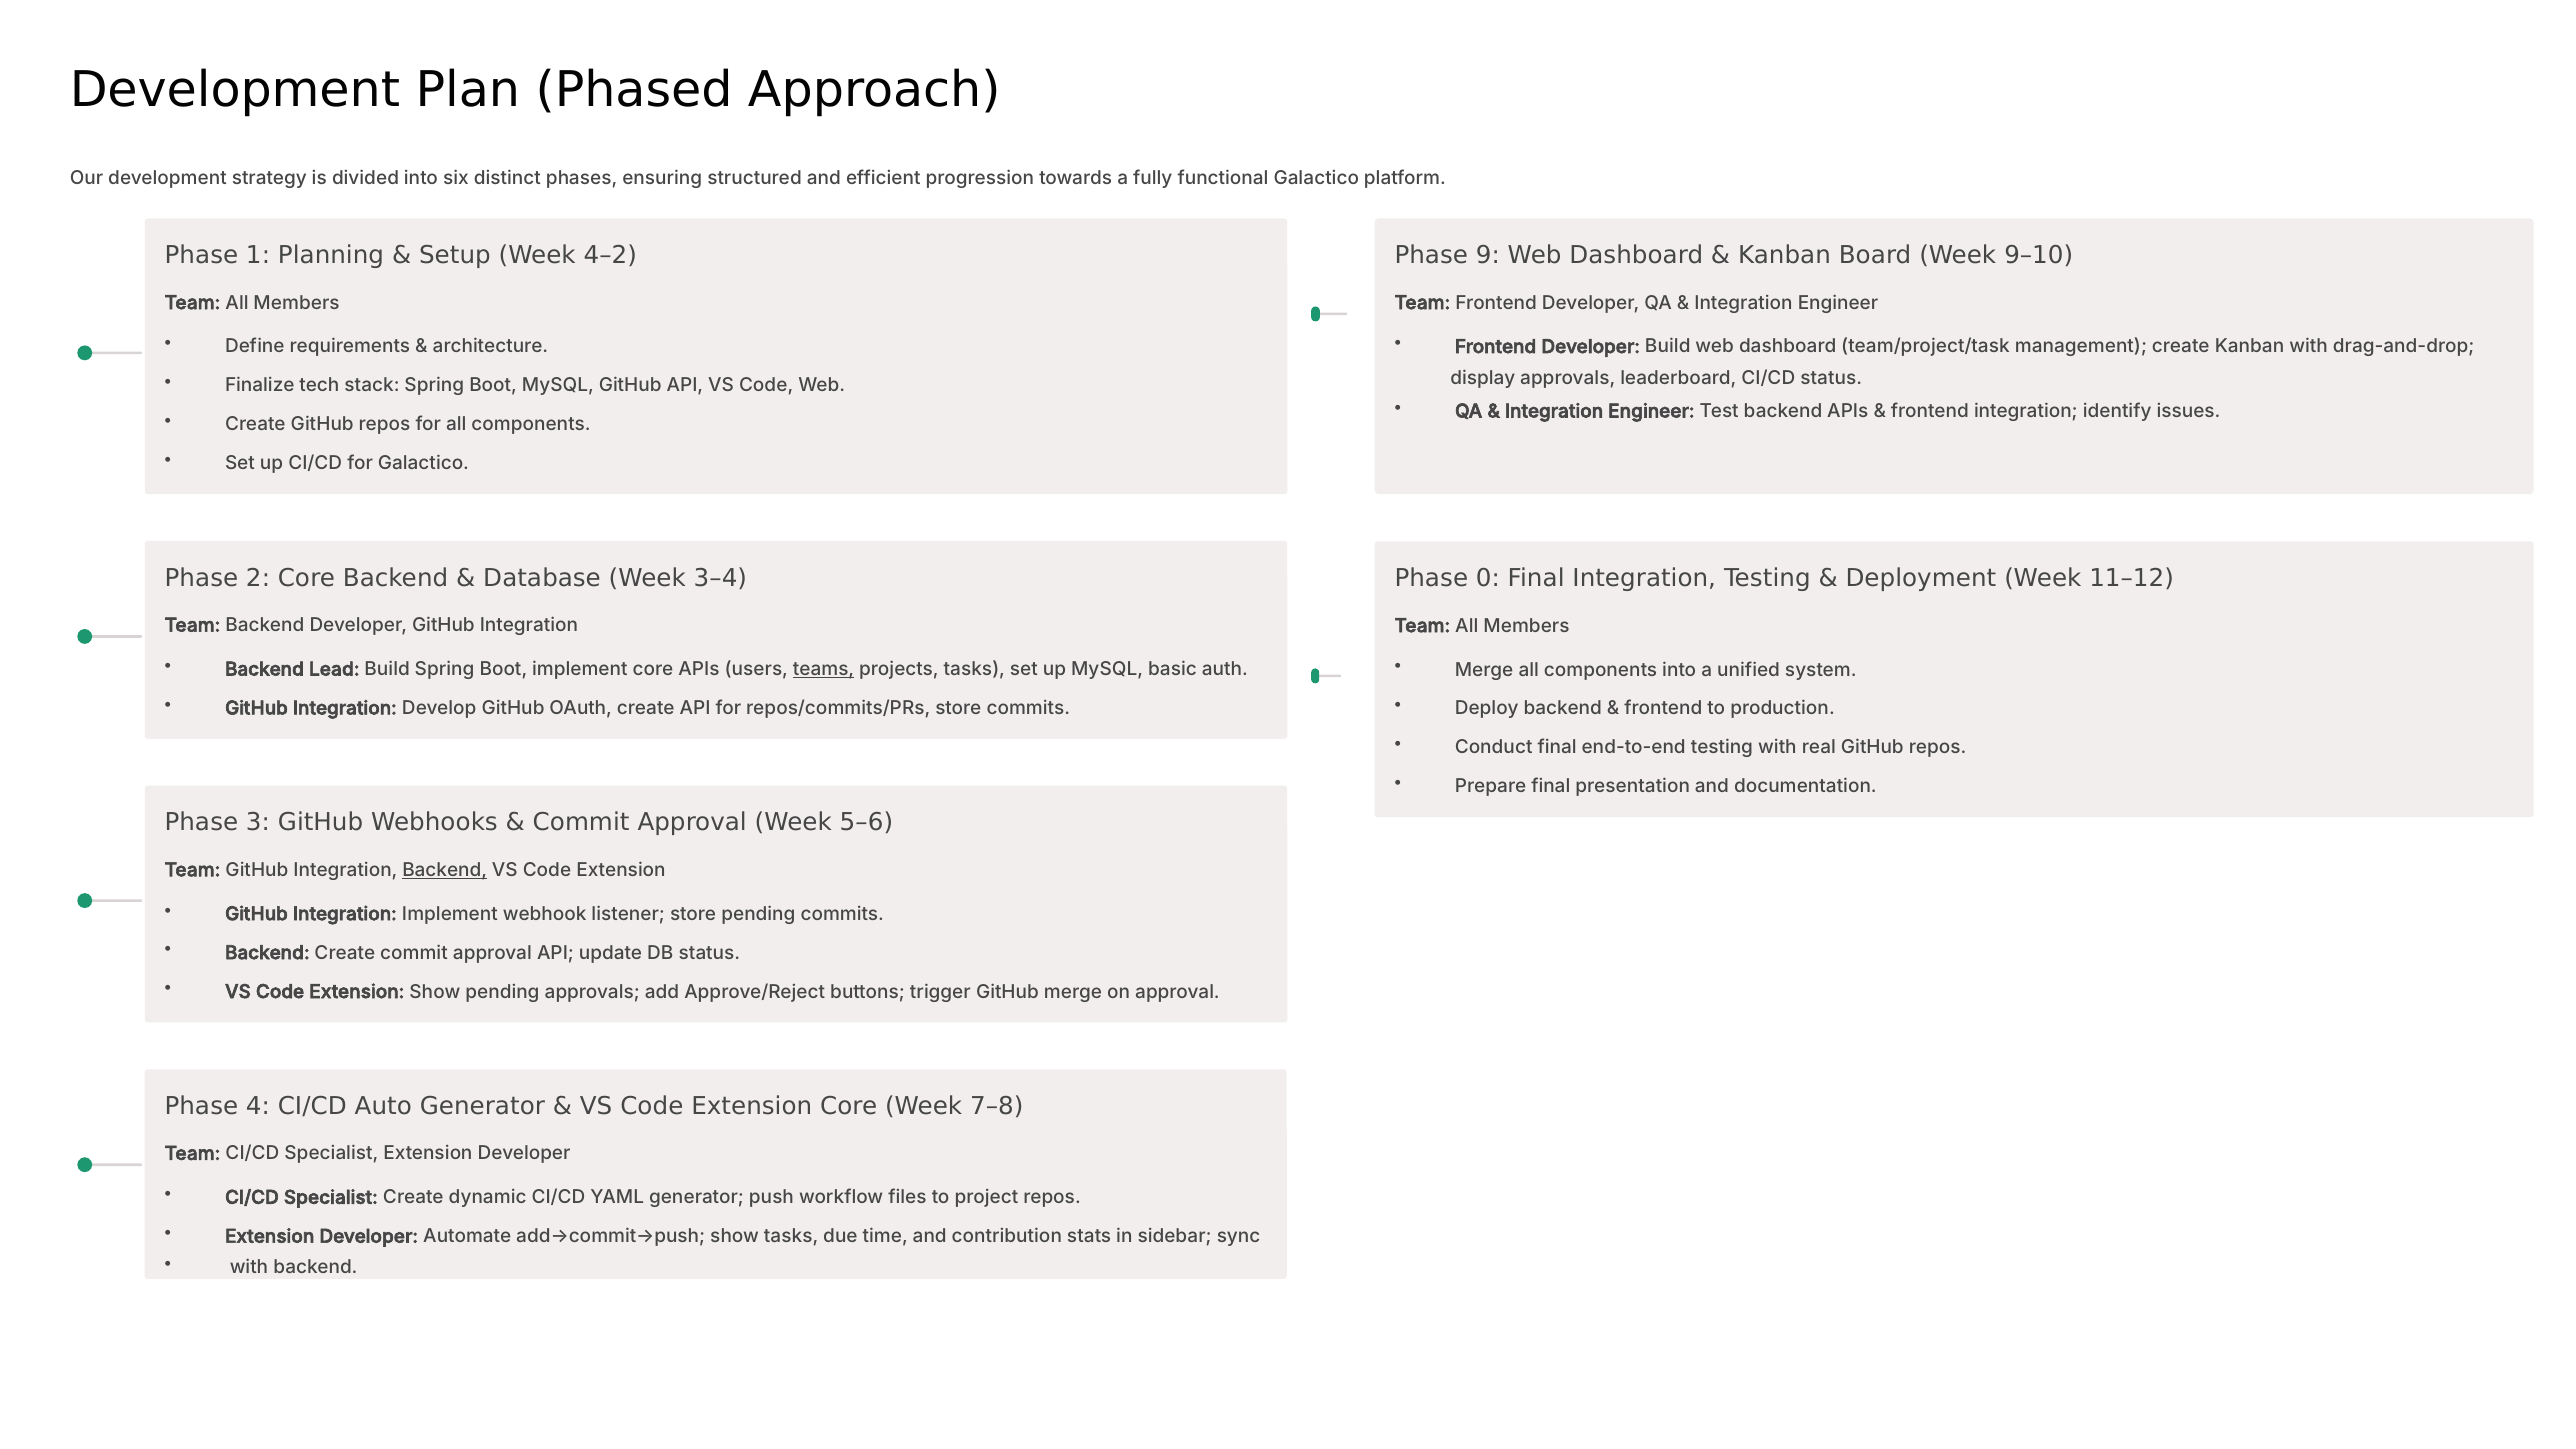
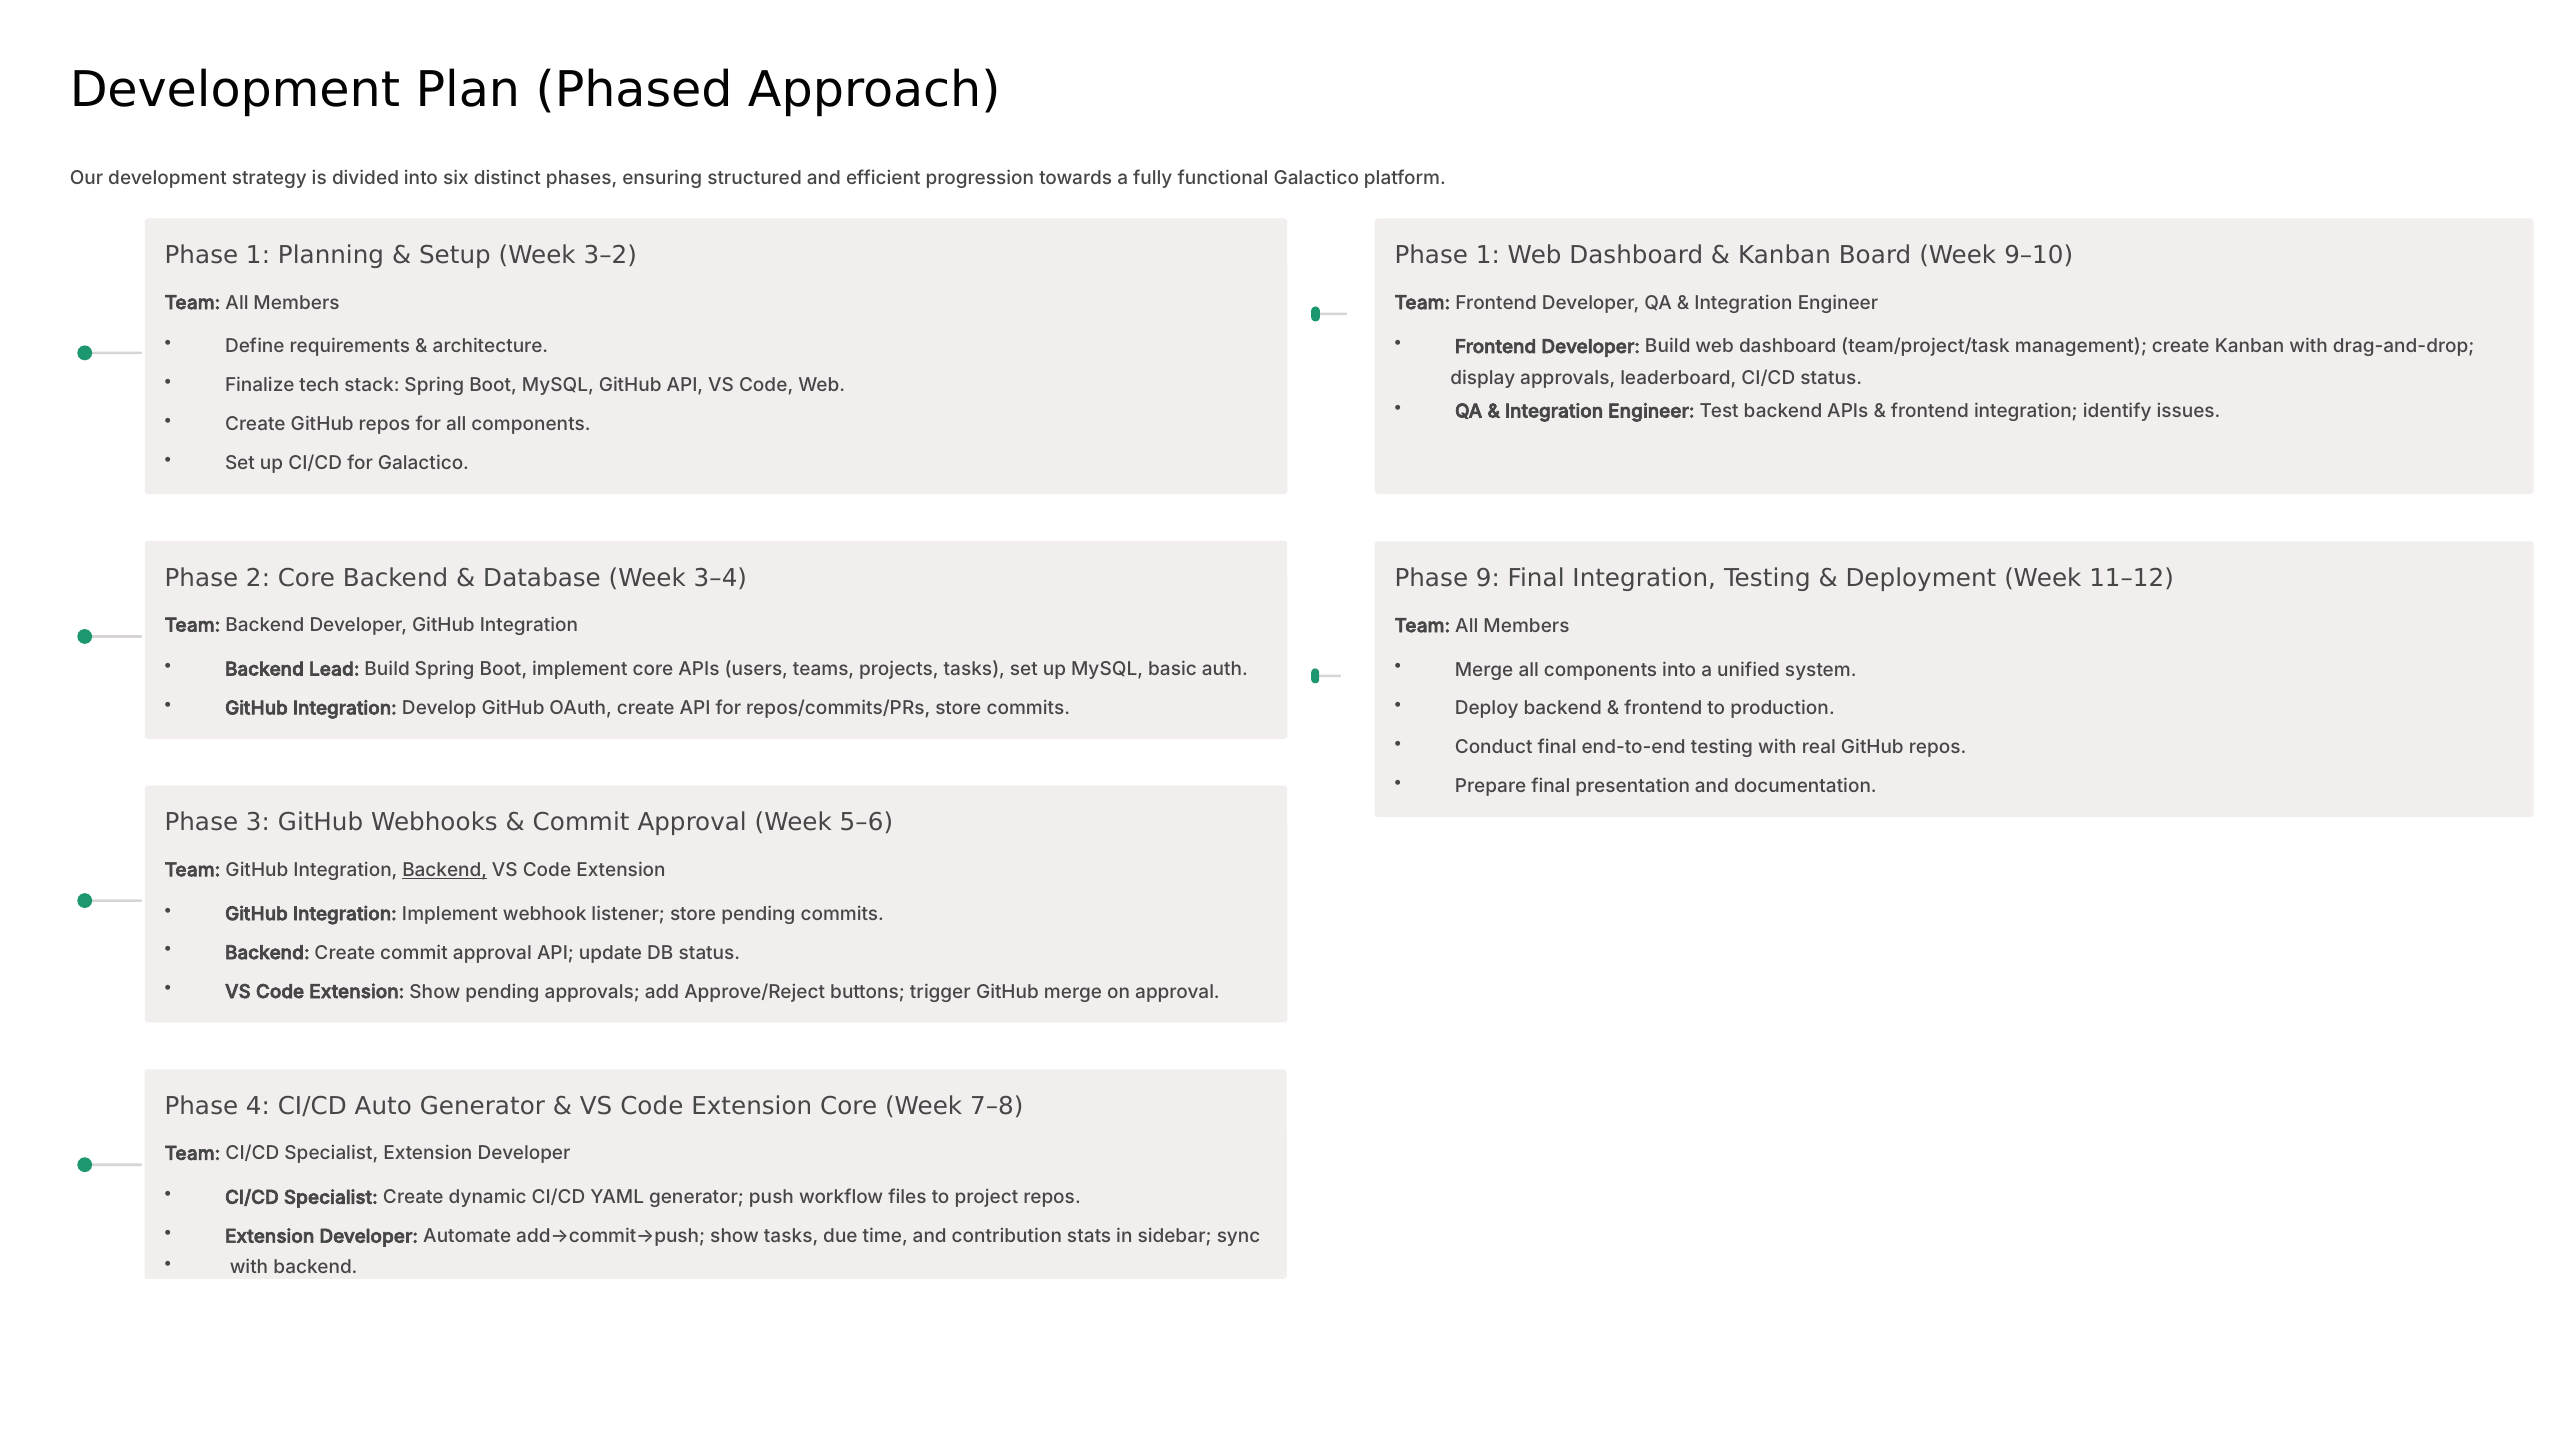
4–2: 4–2 -> 3–2
9 at (1488, 256): 9 -> 1
0: 0 -> 9
teams underline: present -> none
